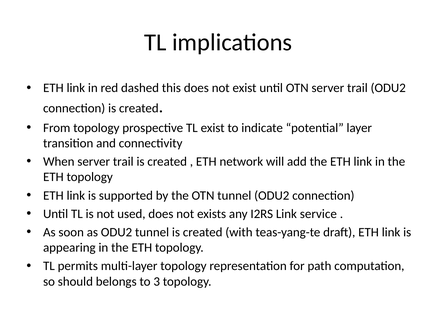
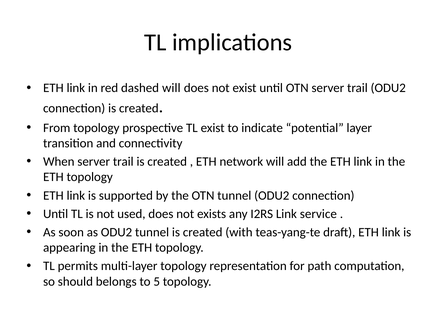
dashed this: this -> will
3: 3 -> 5
